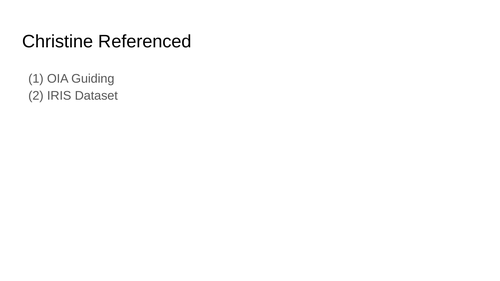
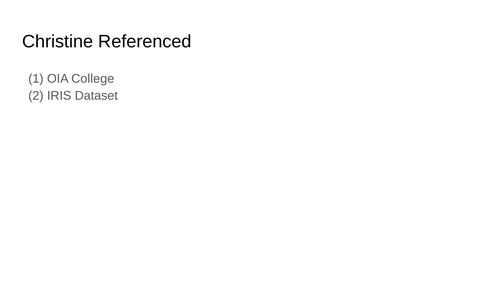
Guiding: Guiding -> College
